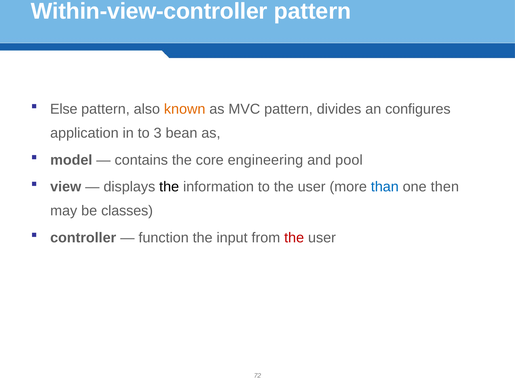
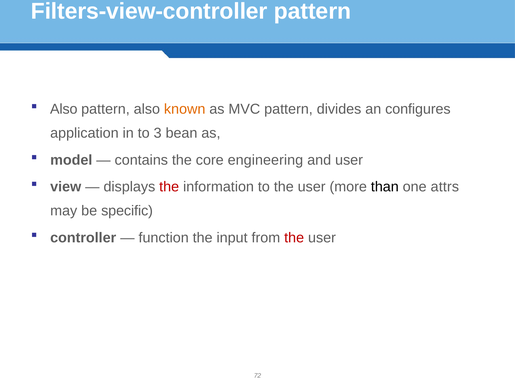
Within-view-controller: Within-view-controller -> Filters-view-controller
Else at (64, 109): Else -> Also
and pool: pool -> user
the at (169, 187) colour: black -> red
than colour: blue -> black
then: then -> attrs
classes: classes -> specific
